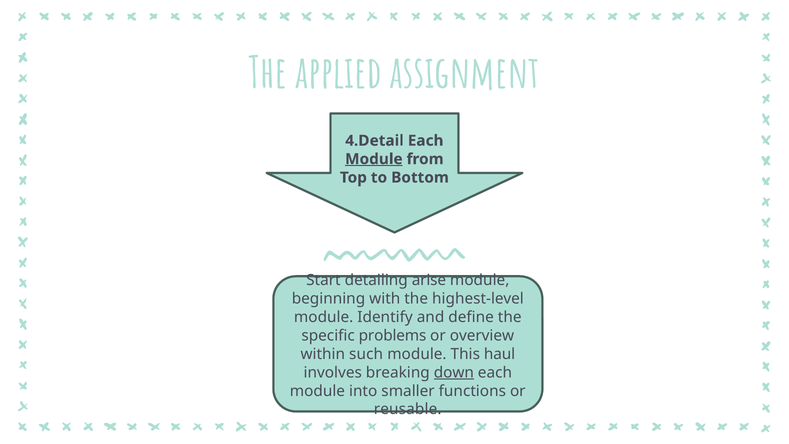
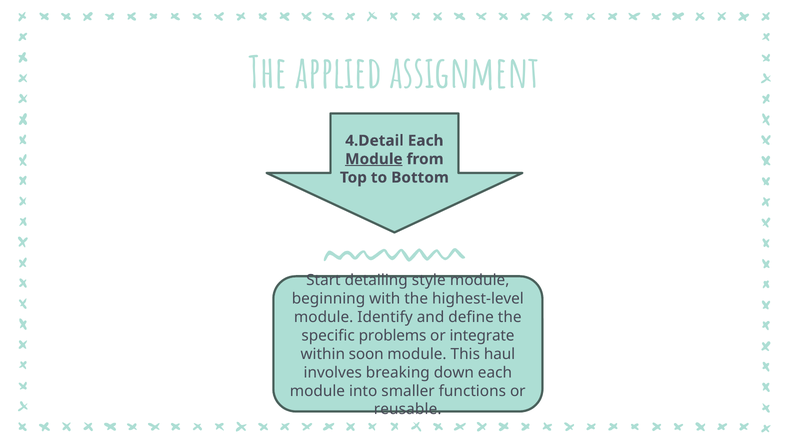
arise: arise -> style
overview: overview -> integrate
such: such -> soon
down underline: present -> none
